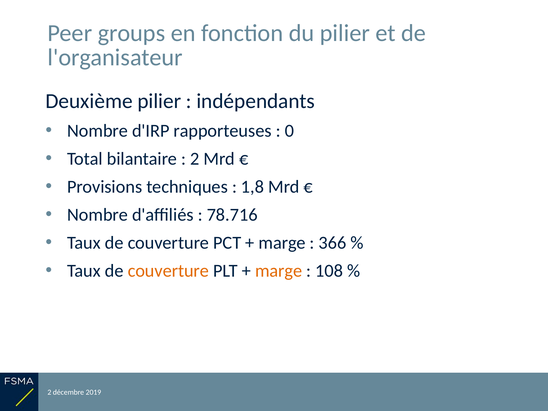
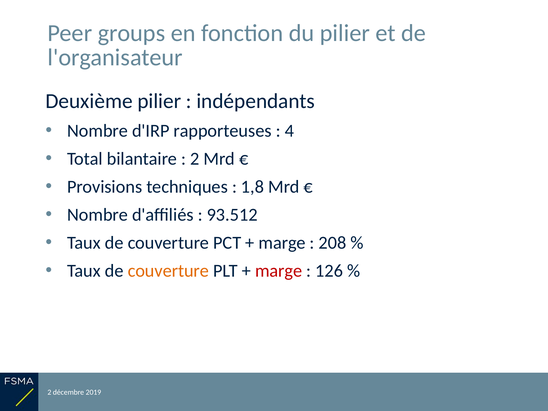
0: 0 -> 4
78.716: 78.716 -> 93.512
366: 366 -> 208
marge at (279, 271) colour: orange -> red
108: 108 -> 126
